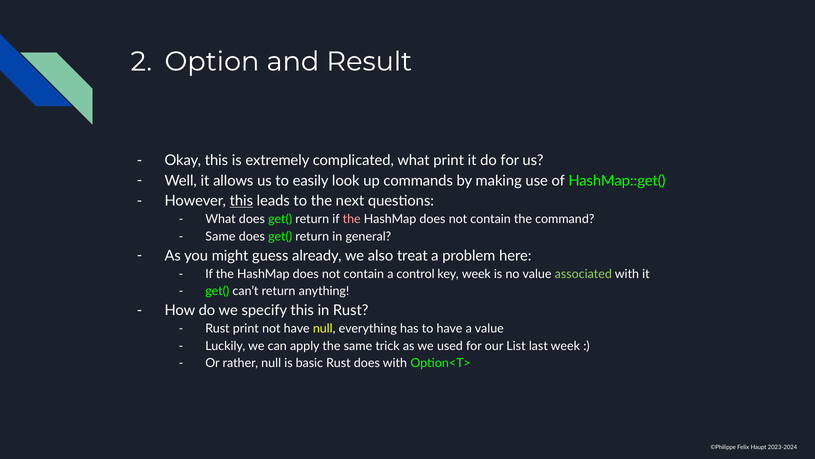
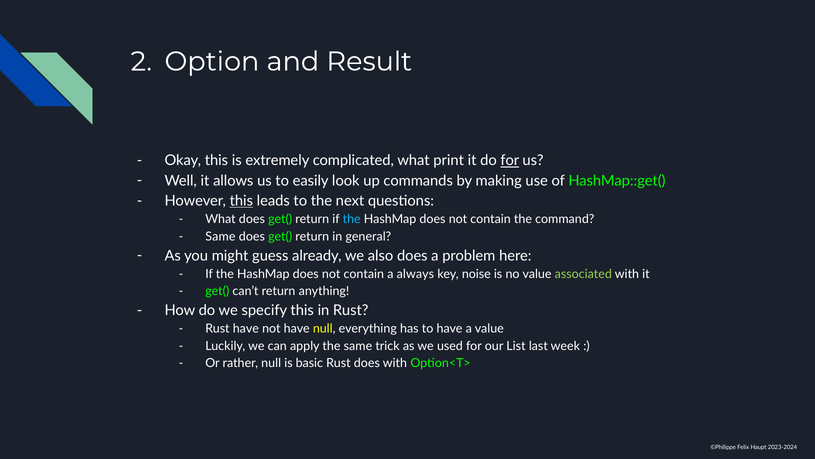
for at (510, 160) underline: none -> present
the at (352, 219) colour: pink -> light blue
also treat: treat -> does
control: control -> always
key week: week -> noise
Rust print: print -> have
